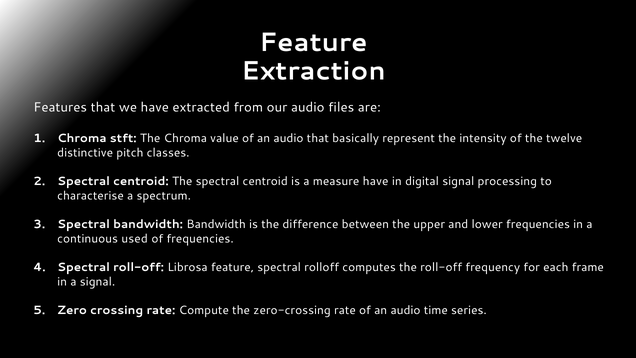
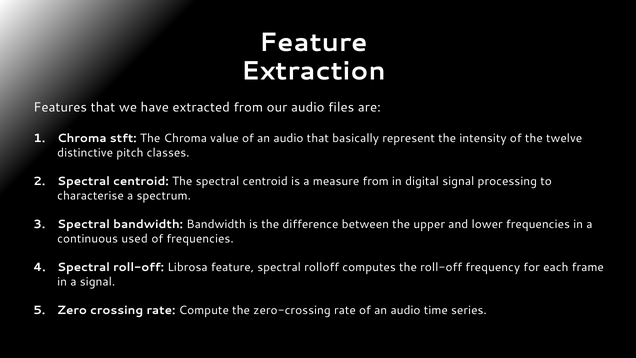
measure have: have -> from
